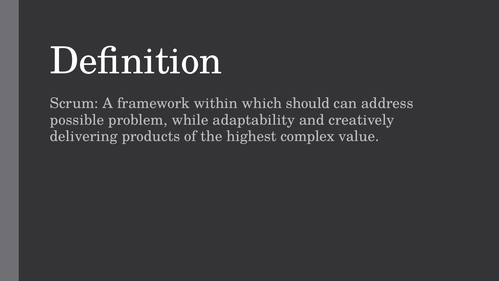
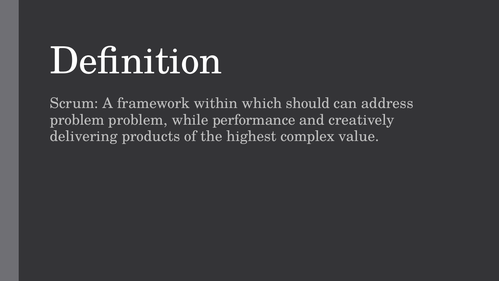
possible at (77, 120): possible -> problem
adaptability: adaptability -> performance
